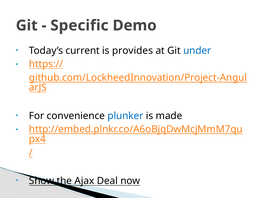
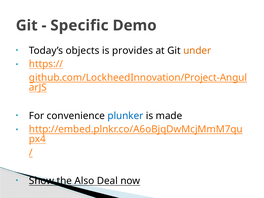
current: current -> objects
under colour: blue -> orange
Ajax: Ajax -> Also
